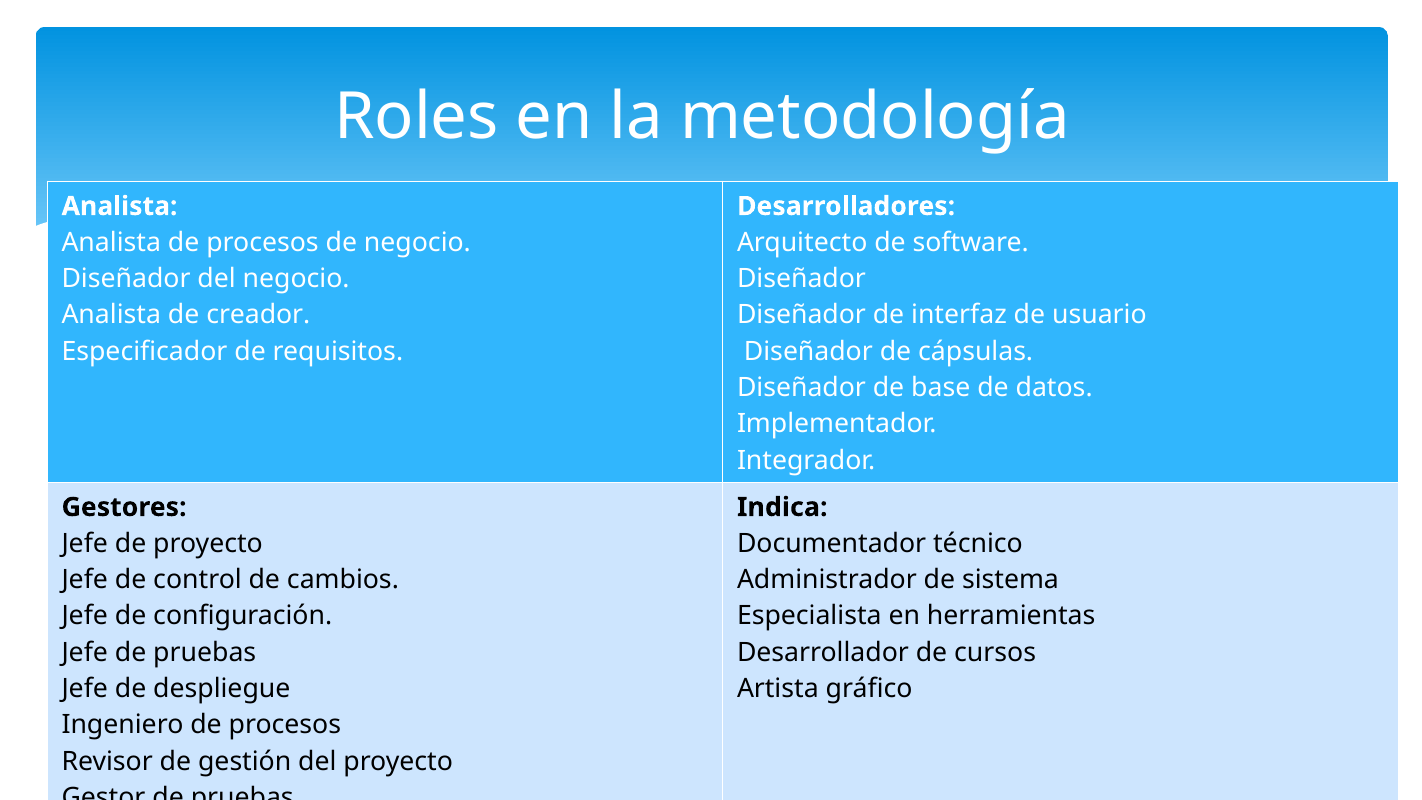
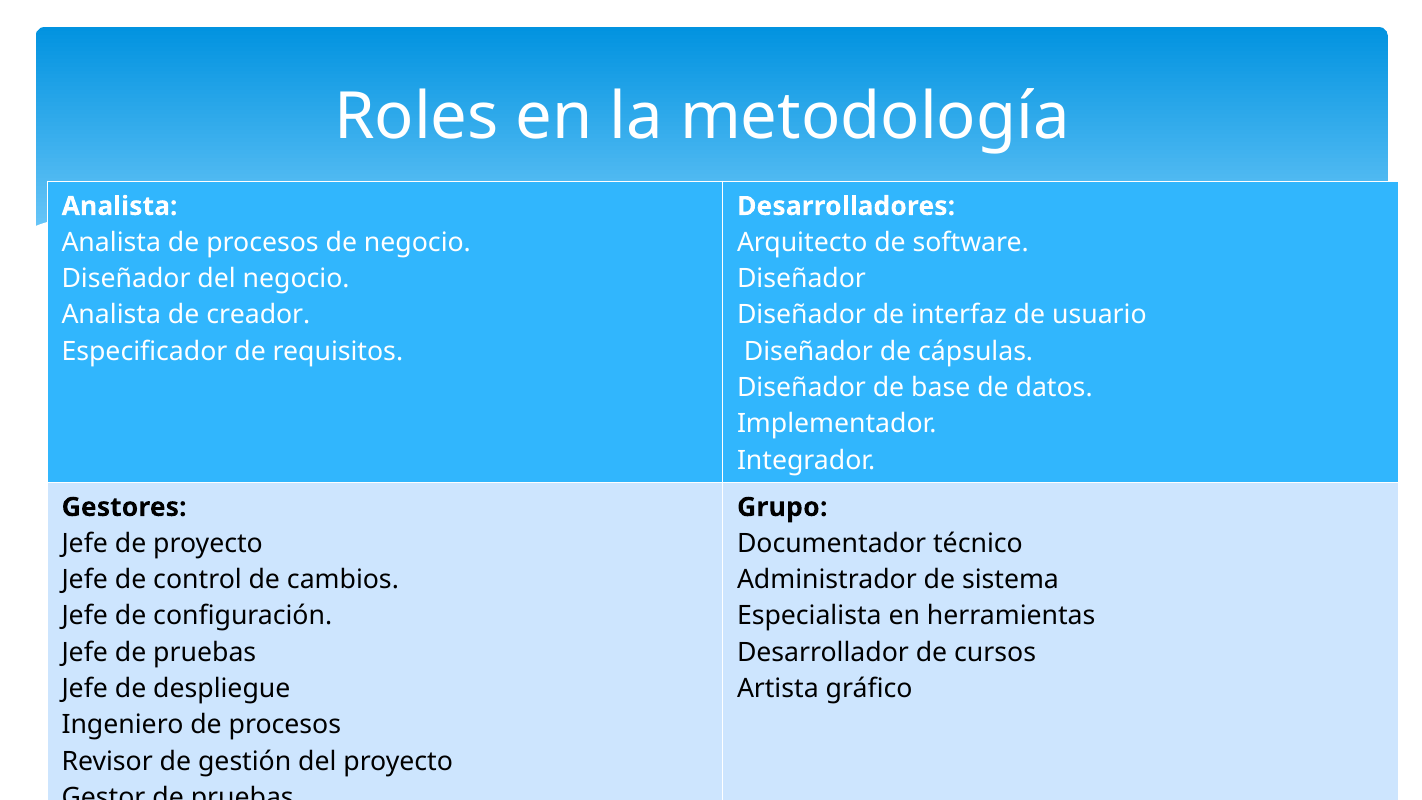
Indica: Indica -> Grupo
